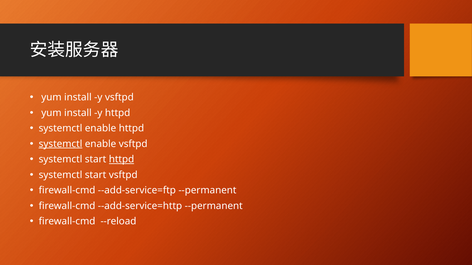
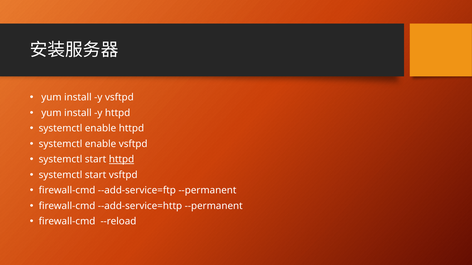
systemctl at (61, 144) underline: present -> none
